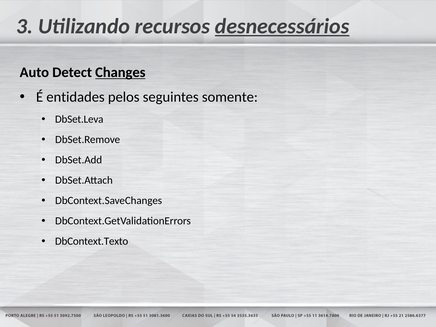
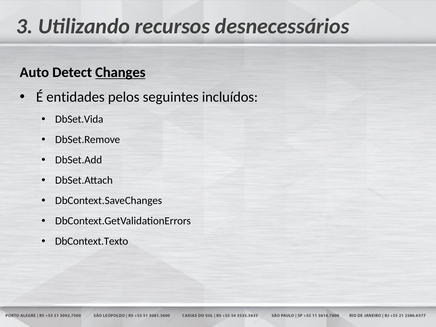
desnecessários underline: present -> none
somente: somente -> incluídos
DbSet.Leva: DbSet.Leva -> DbSet.Vida
